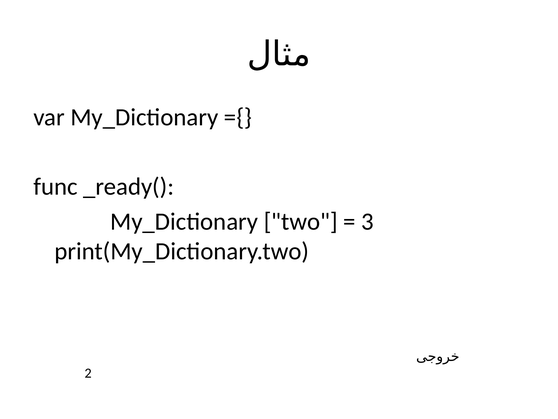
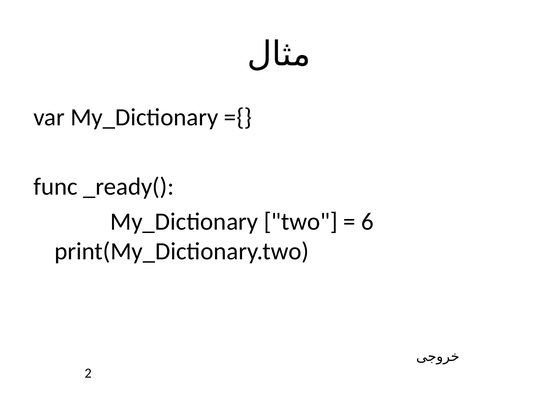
3: 3 -> 6
